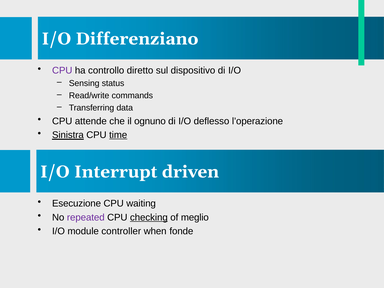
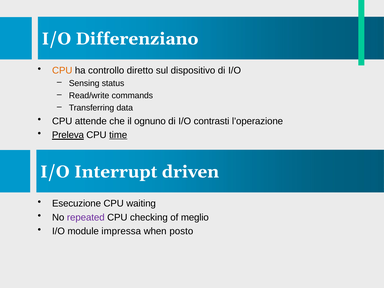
CPU at (62, 70) colour: purple -> orange
deflesso: deflesso -> contrasti
Sinistra: Sinistra -> Preleva
checking underline: present -> none
controller: controller -> impressa
fonde: fonde -> posto
